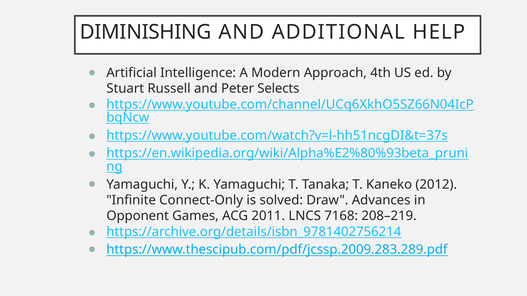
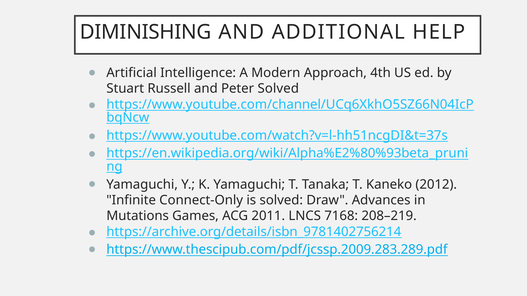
Peter Selects: Selects -> Solved
Opponent: Opponent -> Mutations
